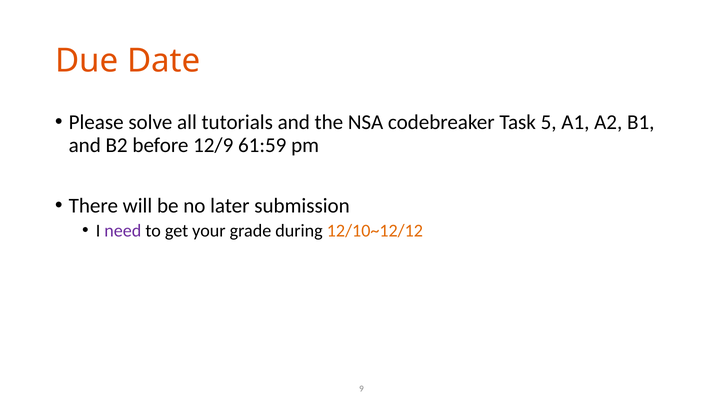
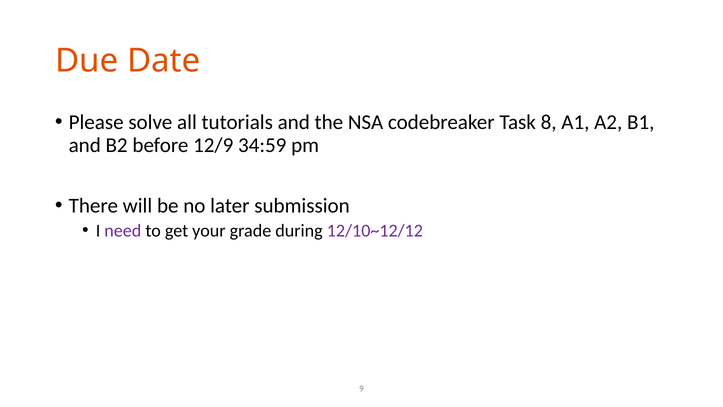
5: 5 -> 8
61:59: 61:59 -> 34:59
12/10~12/12 colour: orange -> purple
